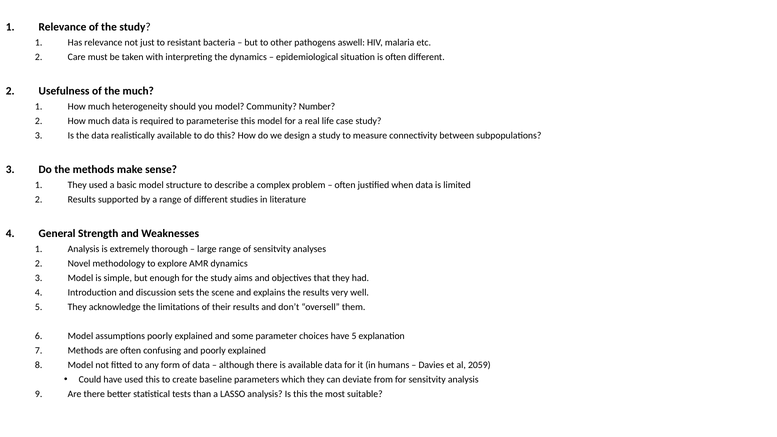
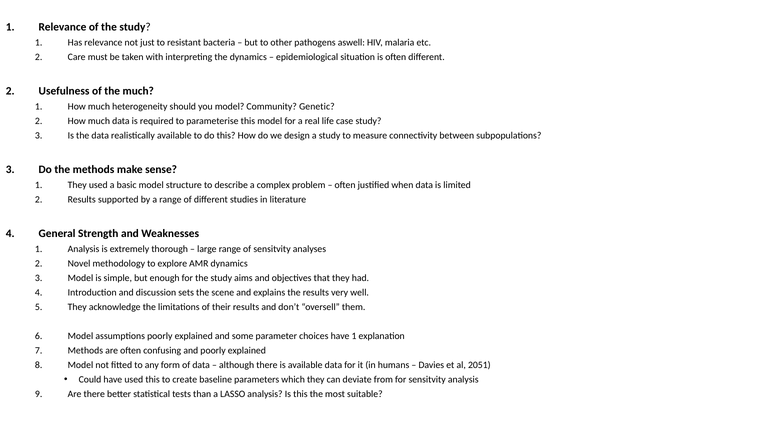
Number: Number -> Genetic
have 5: 5 -> 1
2059: 2059 -> 2051
